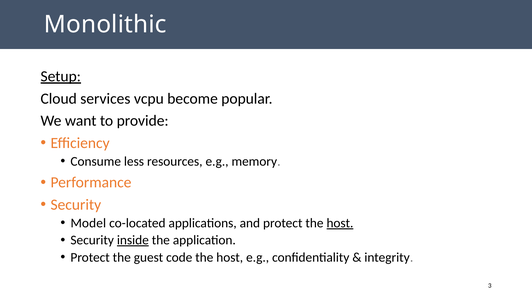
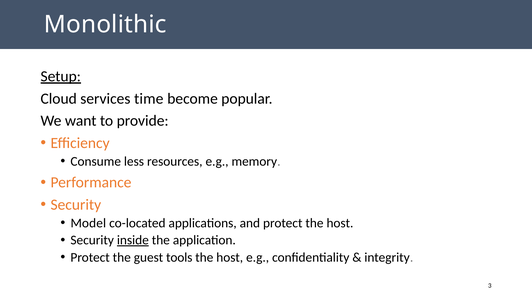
vcpu: vcpu -> time
host at (340, 223) underline: present -> none
code: code -> tools
